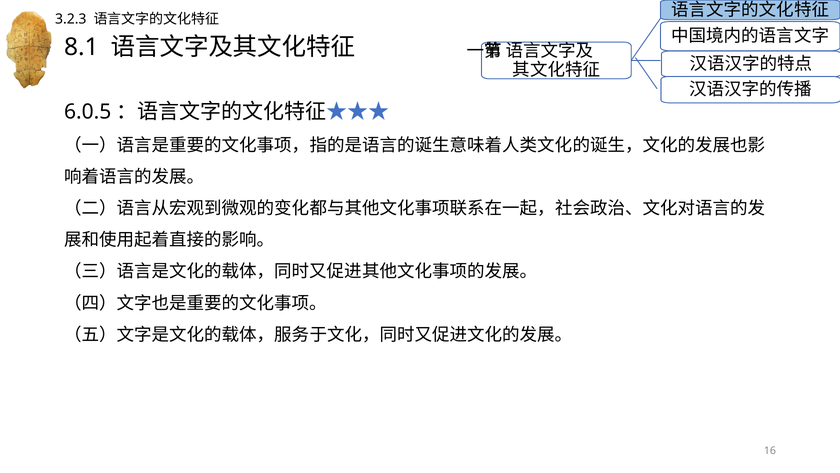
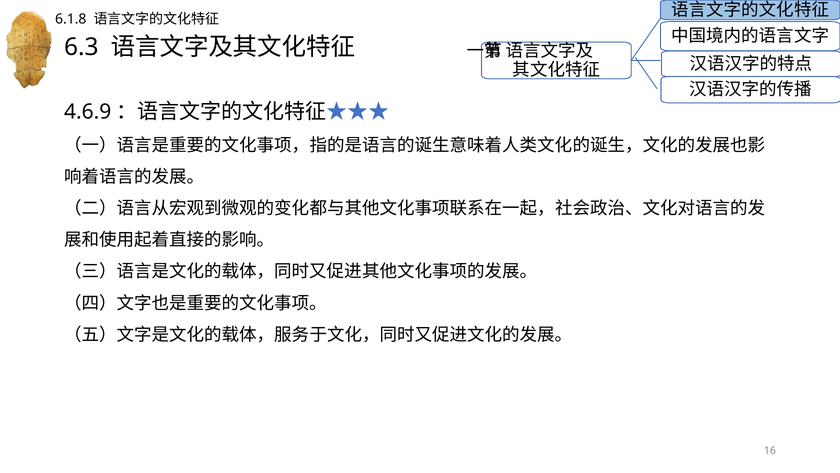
3.2.3: 3.2.3 -> 6.1.8
8.1: 8.1 -> 6.3
6.0.5: 6.0.5 -> 4.6.9
